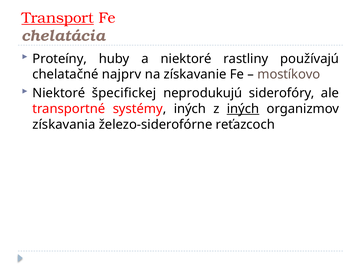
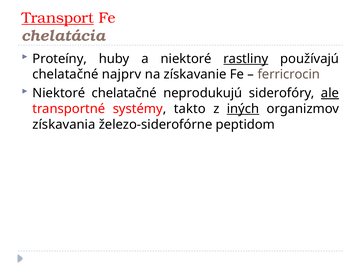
rastliny underline: none -> present
mostíkovo: mostíkovo -> ferricrocin
Niektoré špecifickej: špecifickej -> chelatačné
ale underline: none -> present
systémy iných: iných -> takto
reťazcoch: reťazcoch -> peptidom
